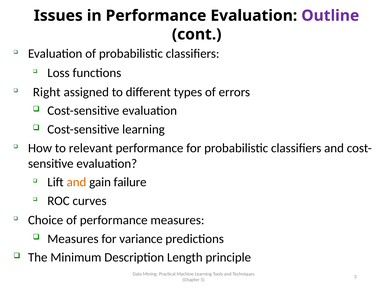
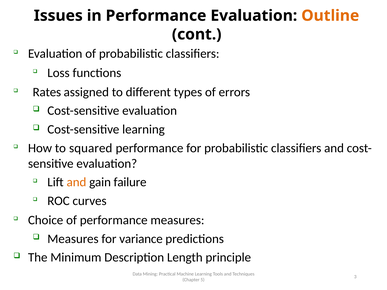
Outline colour: purple -> orange
Right: Right -> Rates
relevant: relevant -> squared
